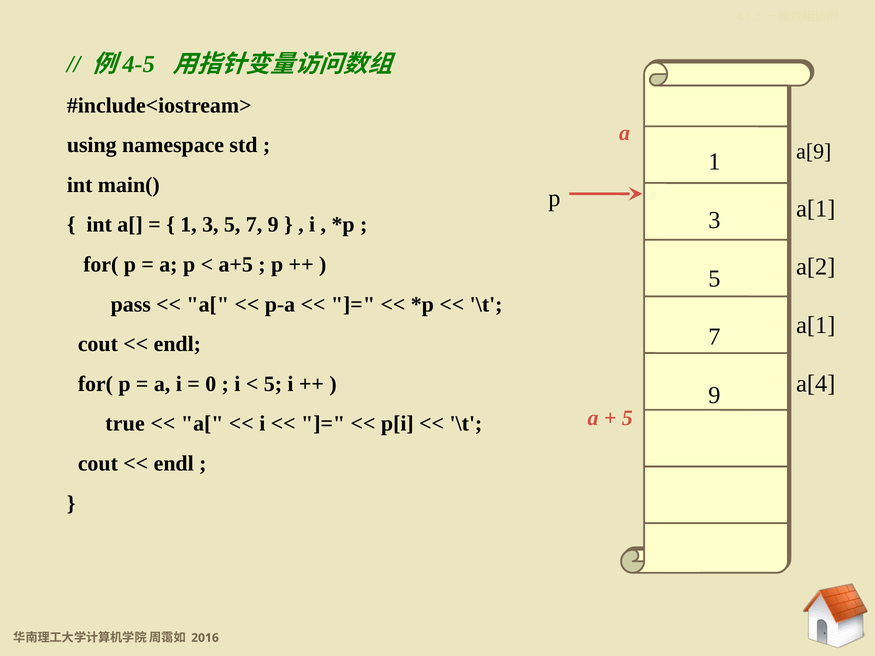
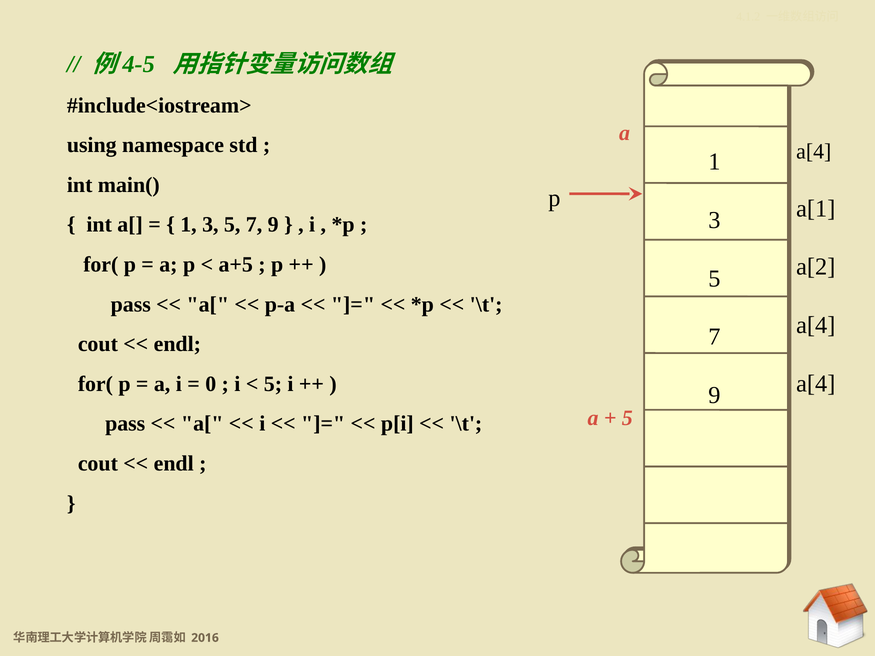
a[9 at (814, 152): a[9 -> a[4
a[1 at (816, 325): a[1 -> a[4
true at (125, 424): true -> pass
